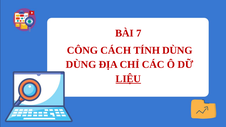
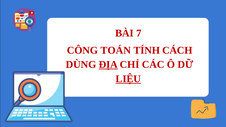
CÁCH: CÁCH -> TOÁN
TÍNH DÙNG: DÙNG -> CÁCH
ĐỊA underline: none -> present
